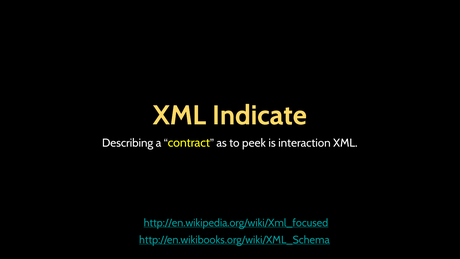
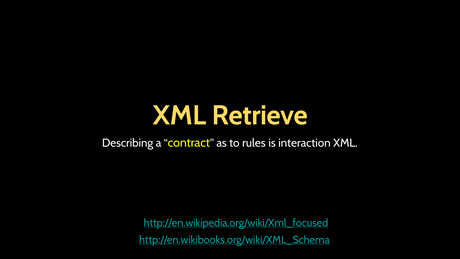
Indicate: Indicate -> Retrieve
peek: peek -> rules
